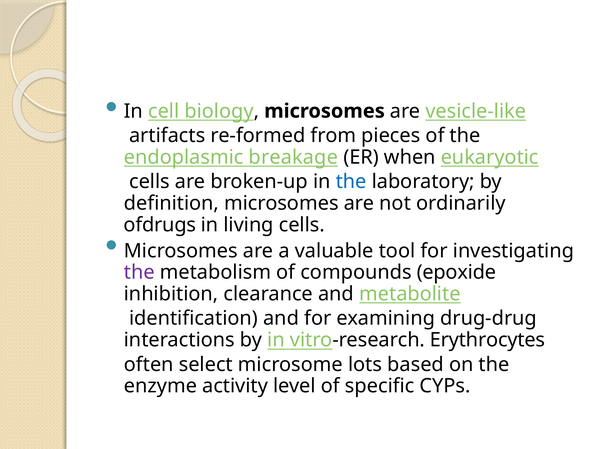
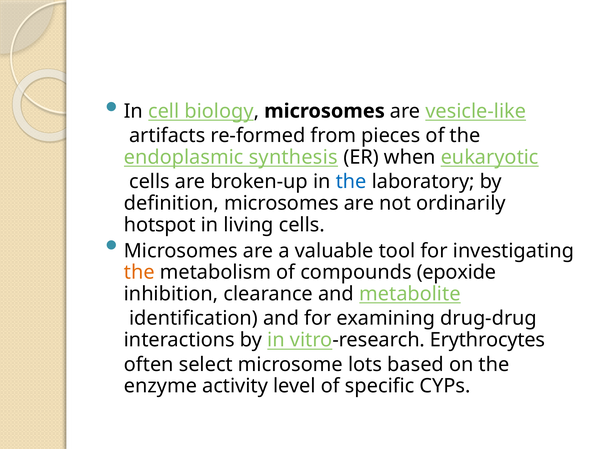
breakage: breakage -> synthesis
ofdrugs: ofdrugs -> hotspot
the at (139, 272) colour: purple -> orange
